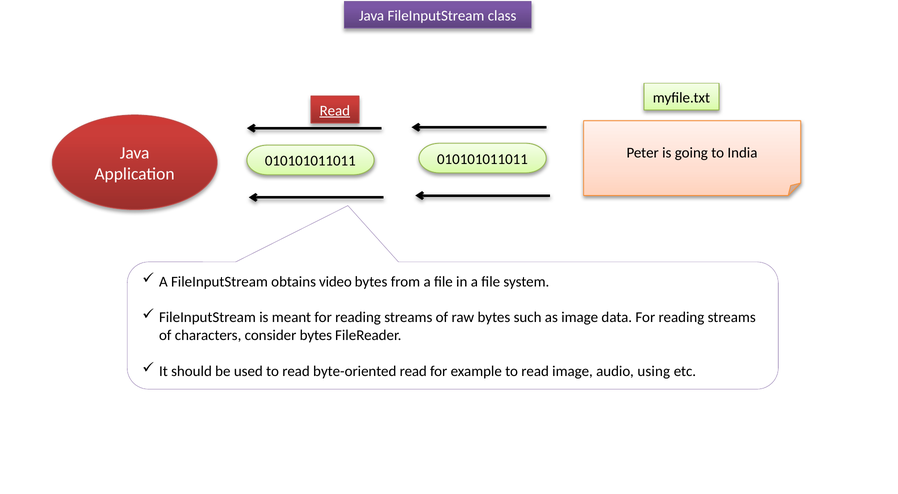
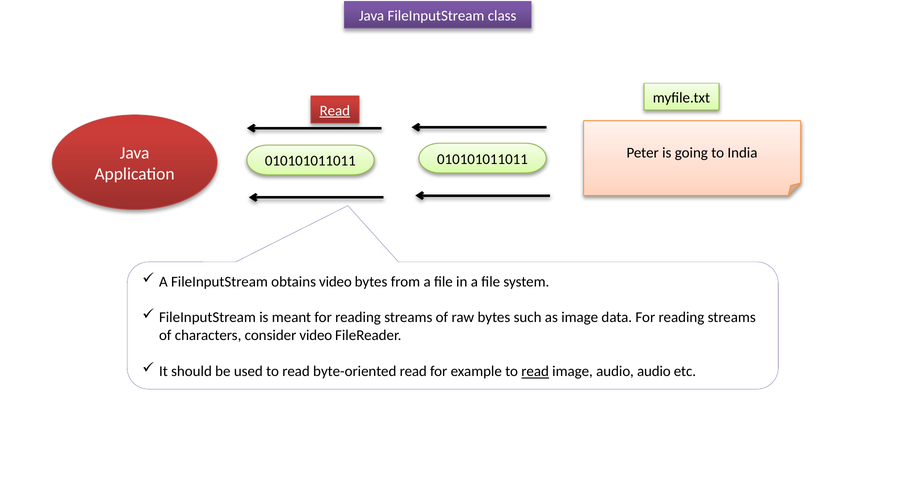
consider bytes: bytes -> video
read at (535, 371) underline: none -> present
audio using: using -> audio
